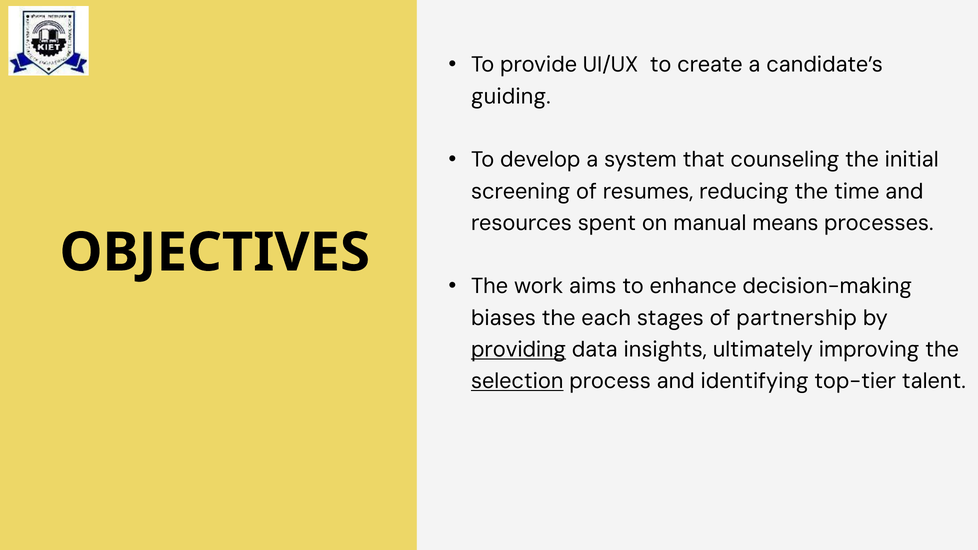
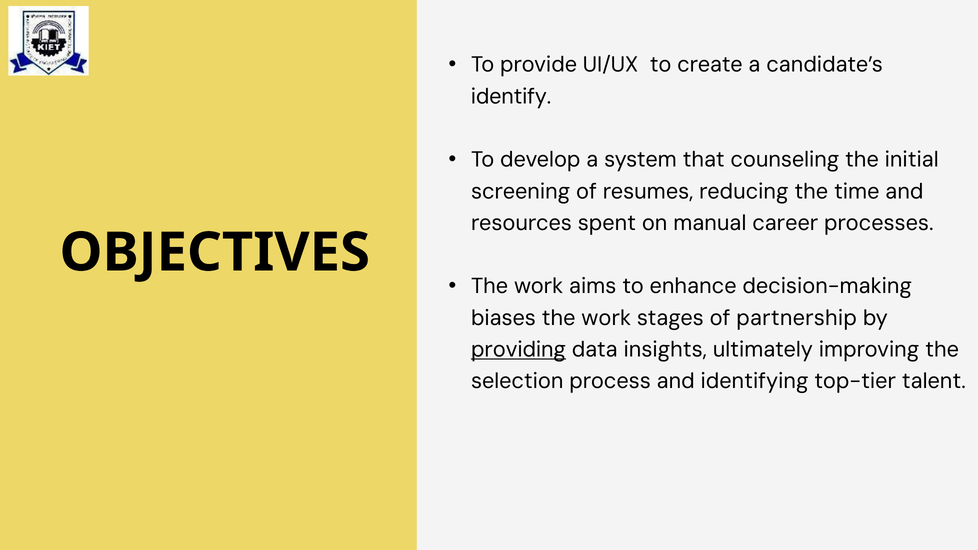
guiding: guiding -> identify
means: means -> career
each at (606, 318): each -> work
selection underline: present -> none
